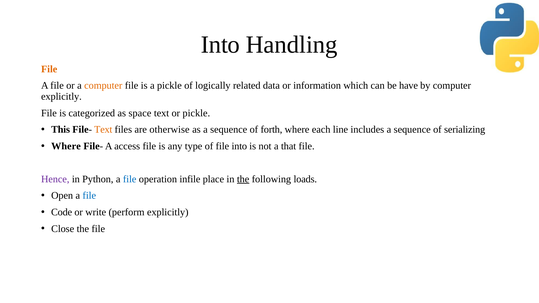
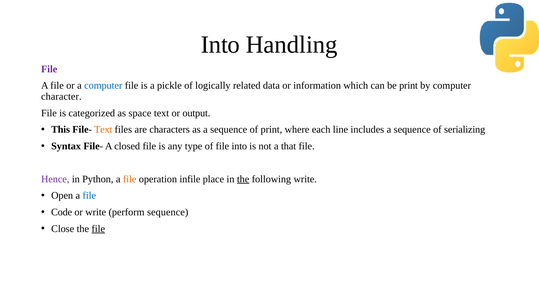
File at (49, 69) colour: orange -> purple
computer at (103, 86) colour: orange -> blue
be have: have -> print
explicitly at (61, 97): explicitly -> character
or pickle: pickle -> output
otherwise: otherwise -> characters
of forth: forth -> print
Where at (66, 146): Where -> Syntax
access: access -> closed
file at (130, 179) colour: blue -> orange
following loads: loads -> write
perform explicitly: explicitly -> sequence
file at (98, 229) underline: none -> present
